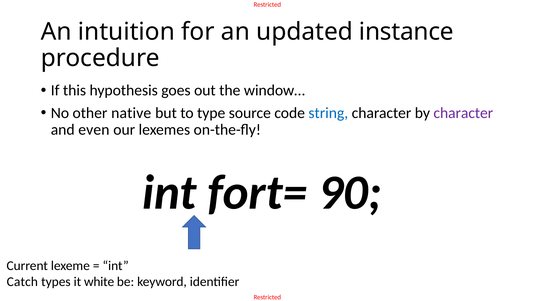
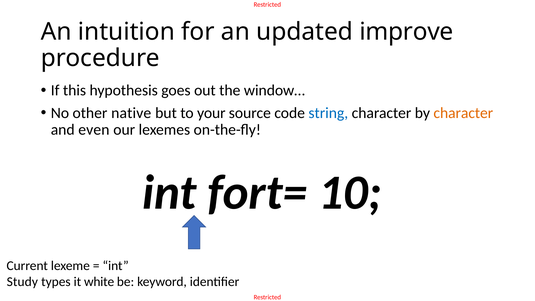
instance: instance -> improve
type: type -> your
character at (463, 113) colour: purple -> orange
90: 90 -> 10
Catch: Catch -> Study
